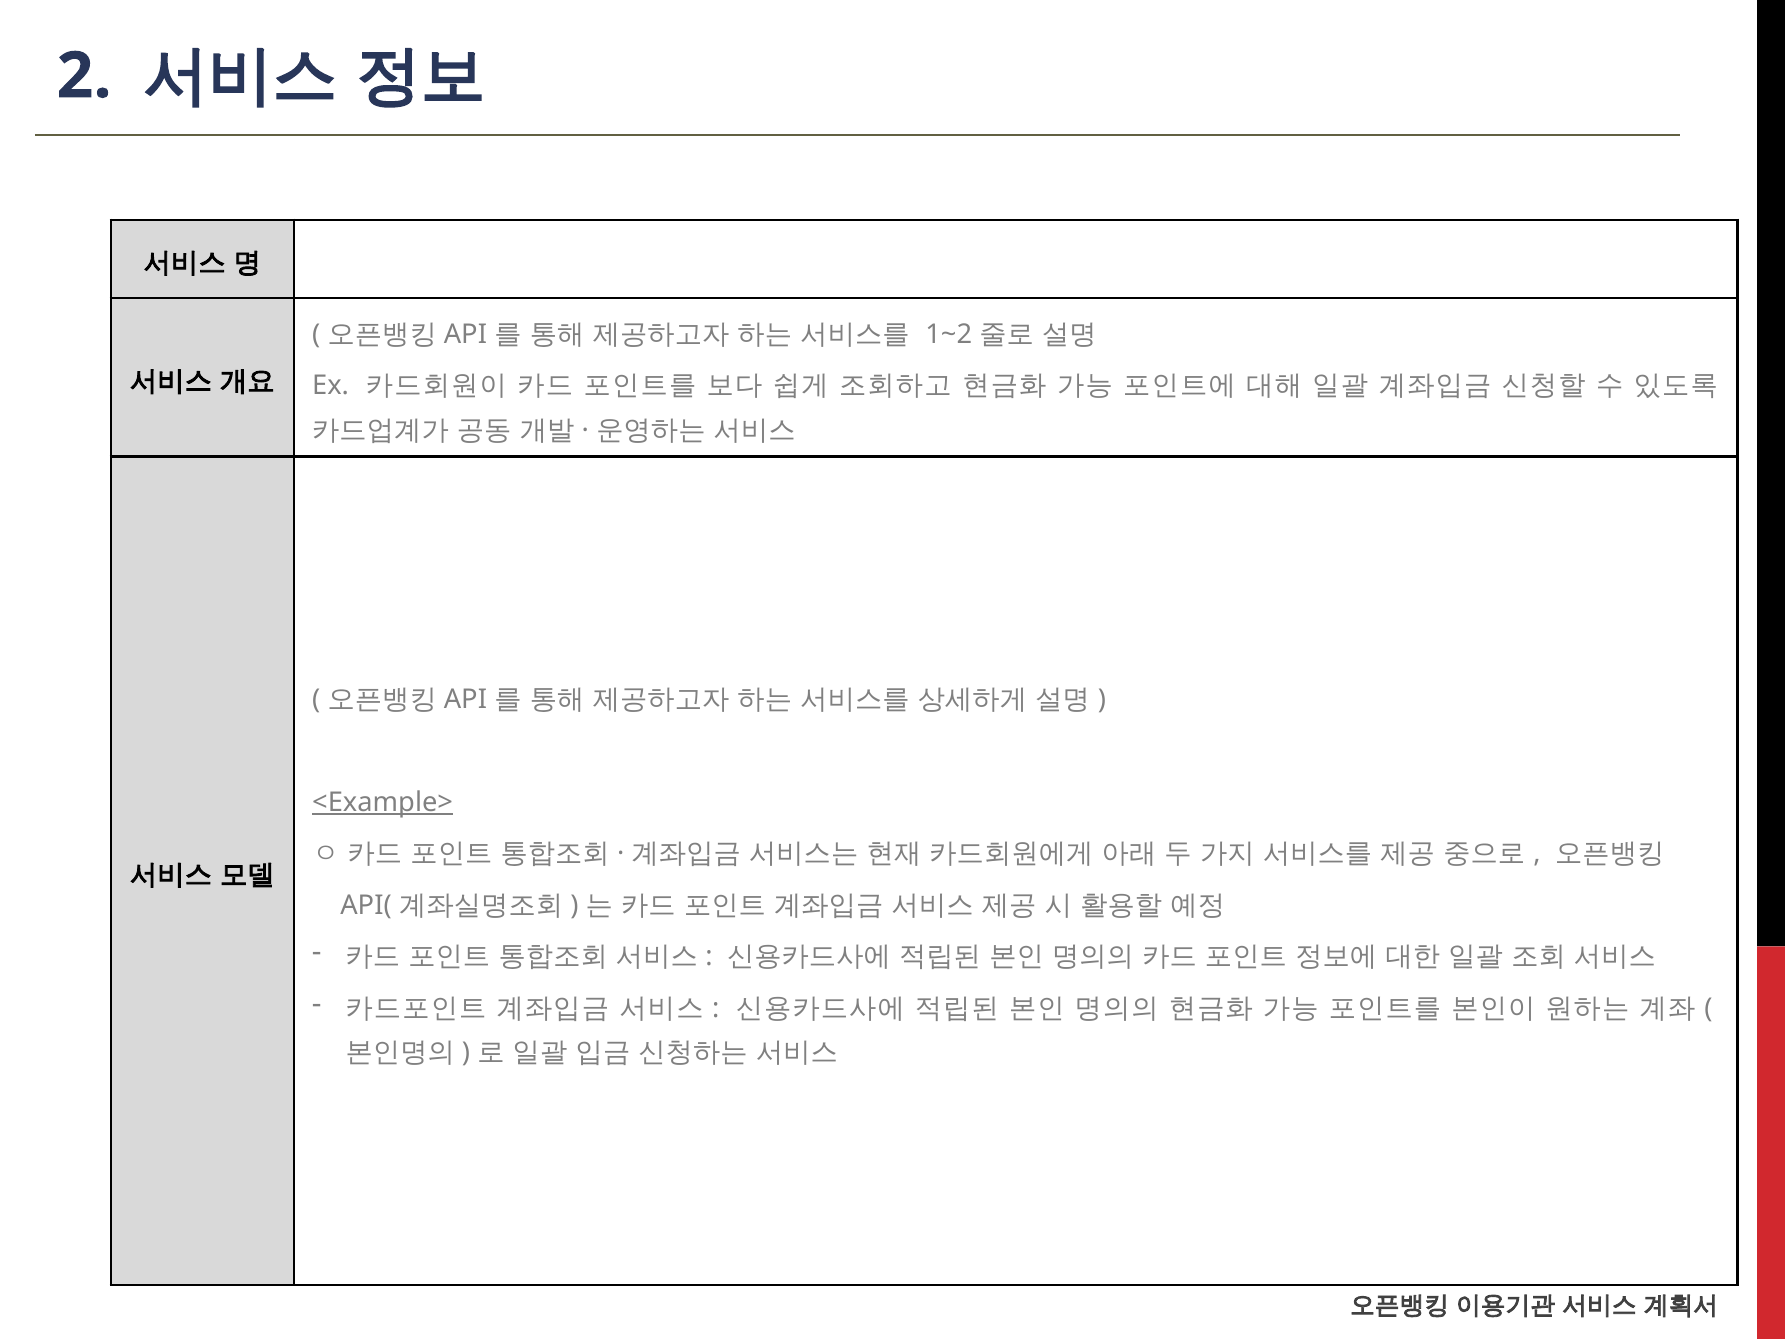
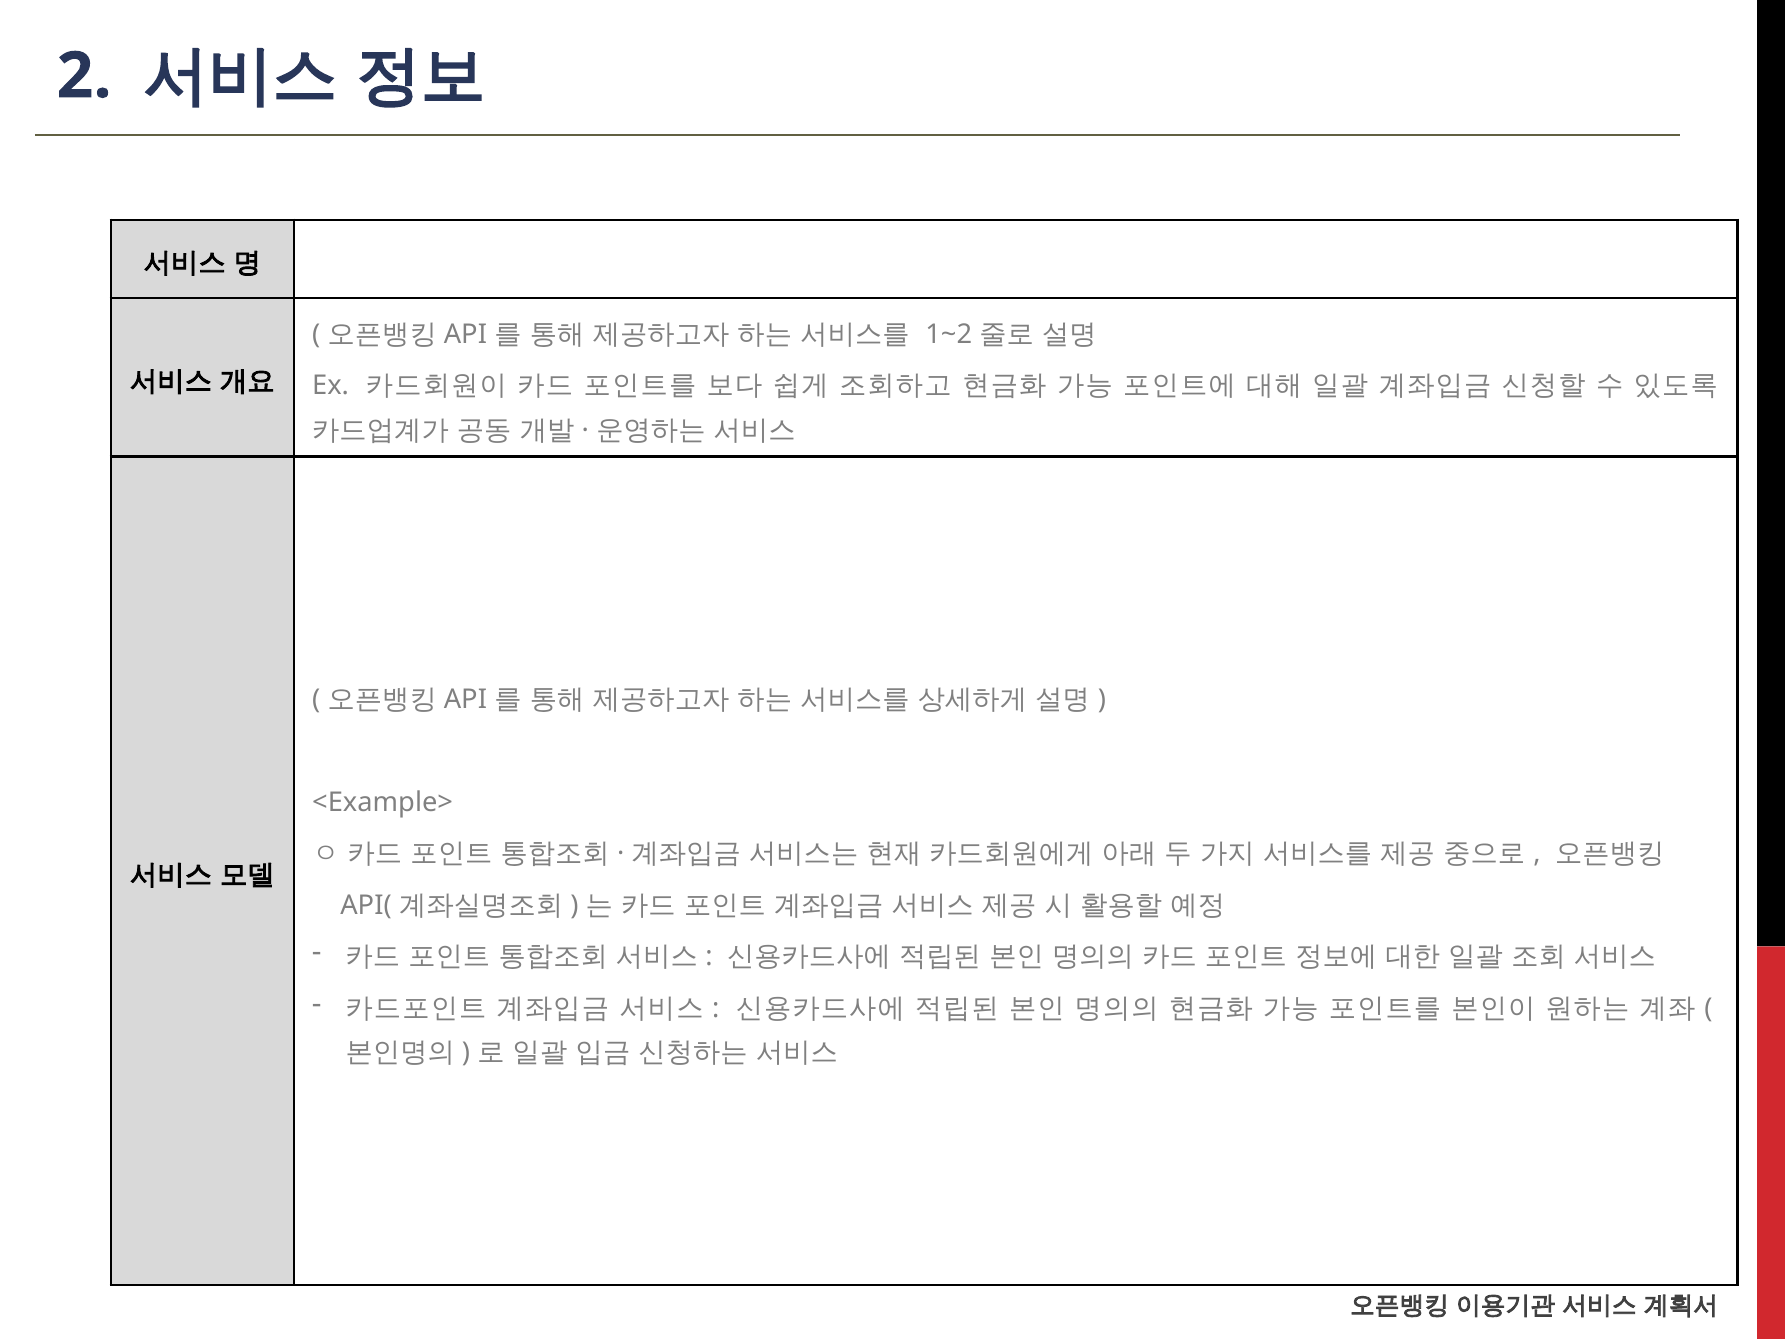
<Example> underline: present -> none
